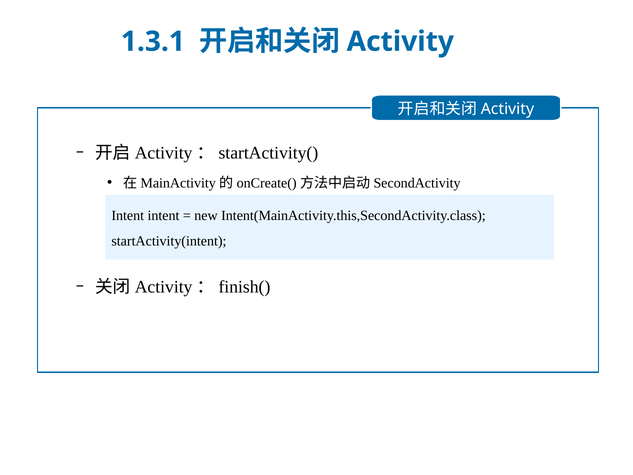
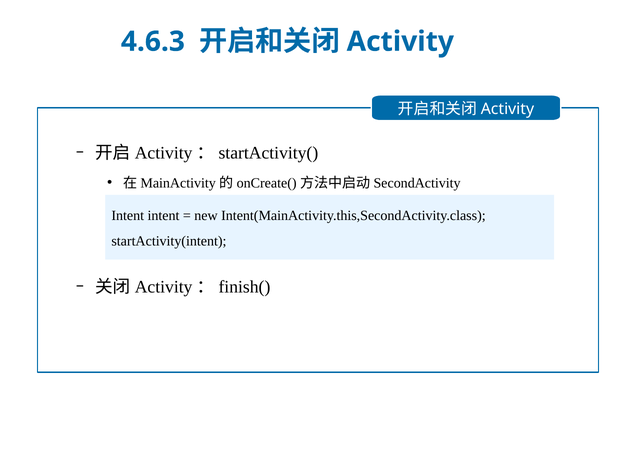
1.3.1: 1.3.1 -> 4.6.3
